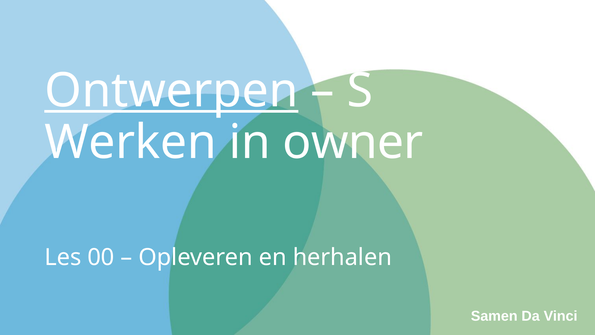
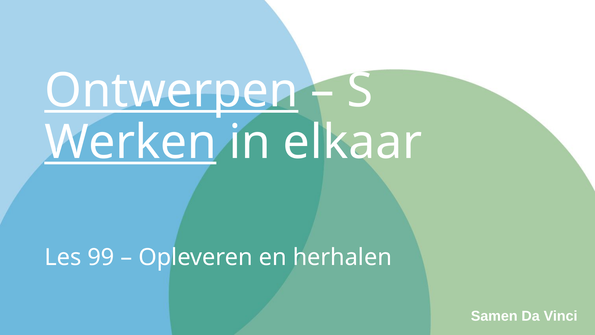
Werken underline: none -> present
owner: owner -> elkaar
00: 00 -> 99
